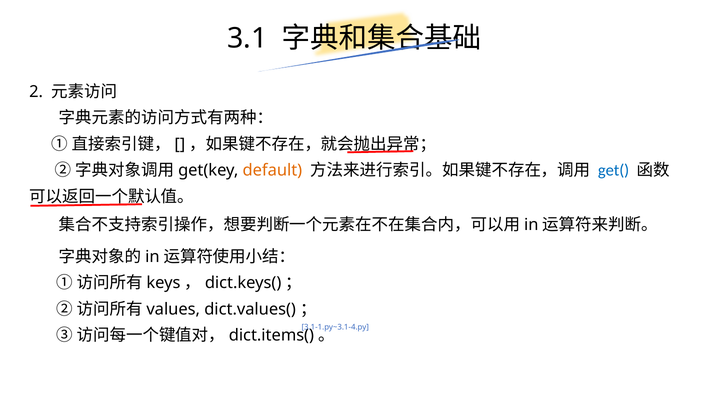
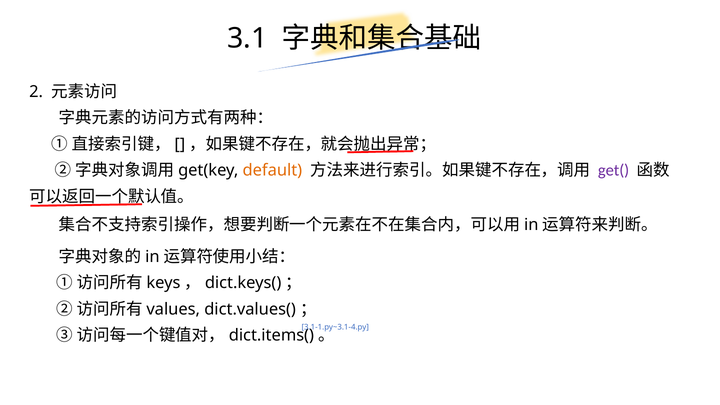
get( colour: blue -> purple
